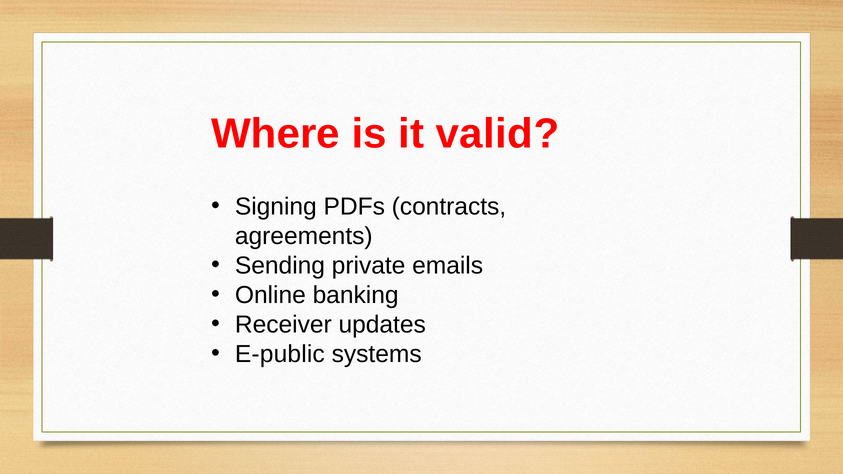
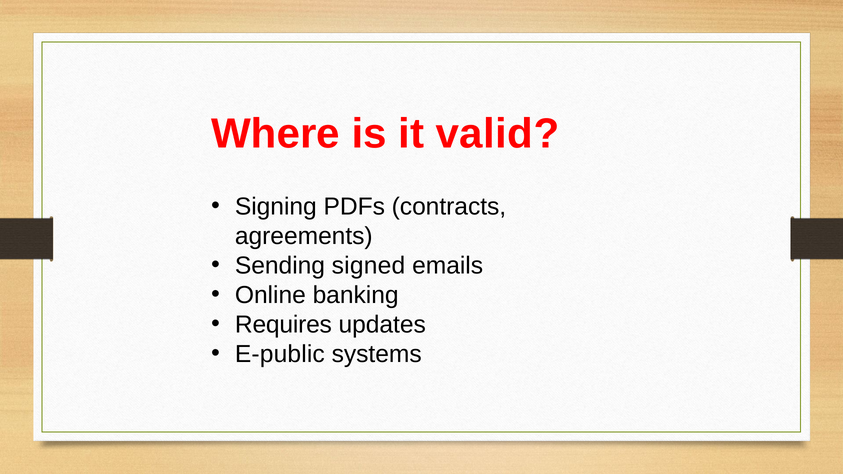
private: private -> signed
Receiver: Receiver -> Requires
